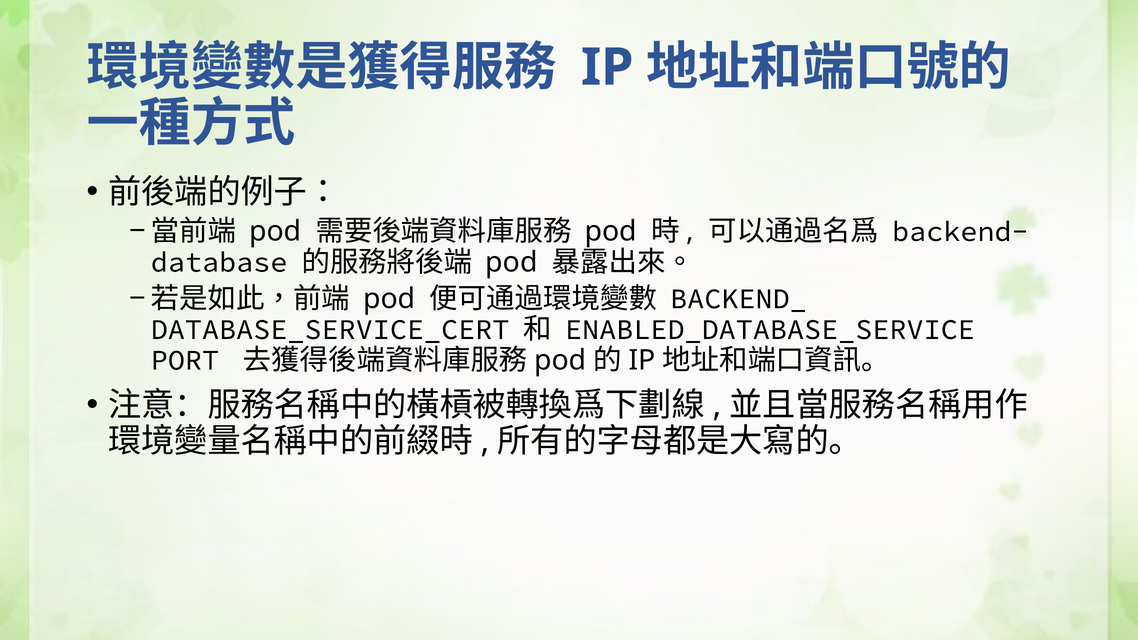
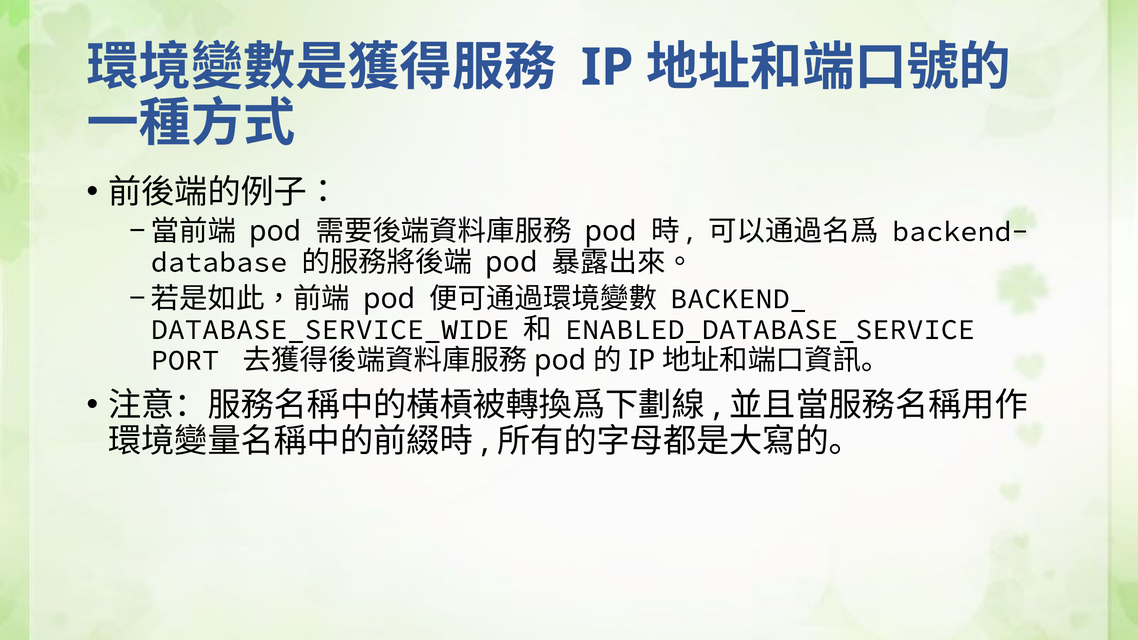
DATABASE_SERVICE_CERT: DATABASE_SERVICE_CERT -> DATABASE_SERVICE_WIDE
